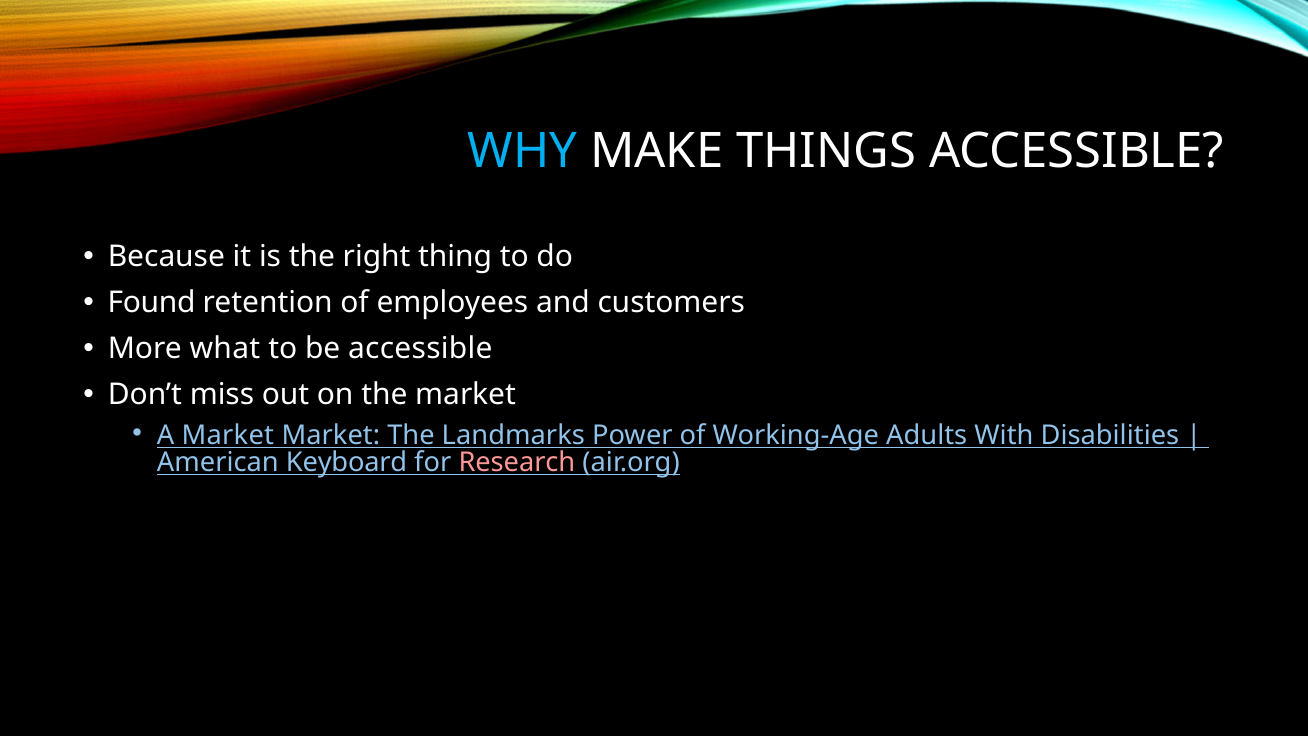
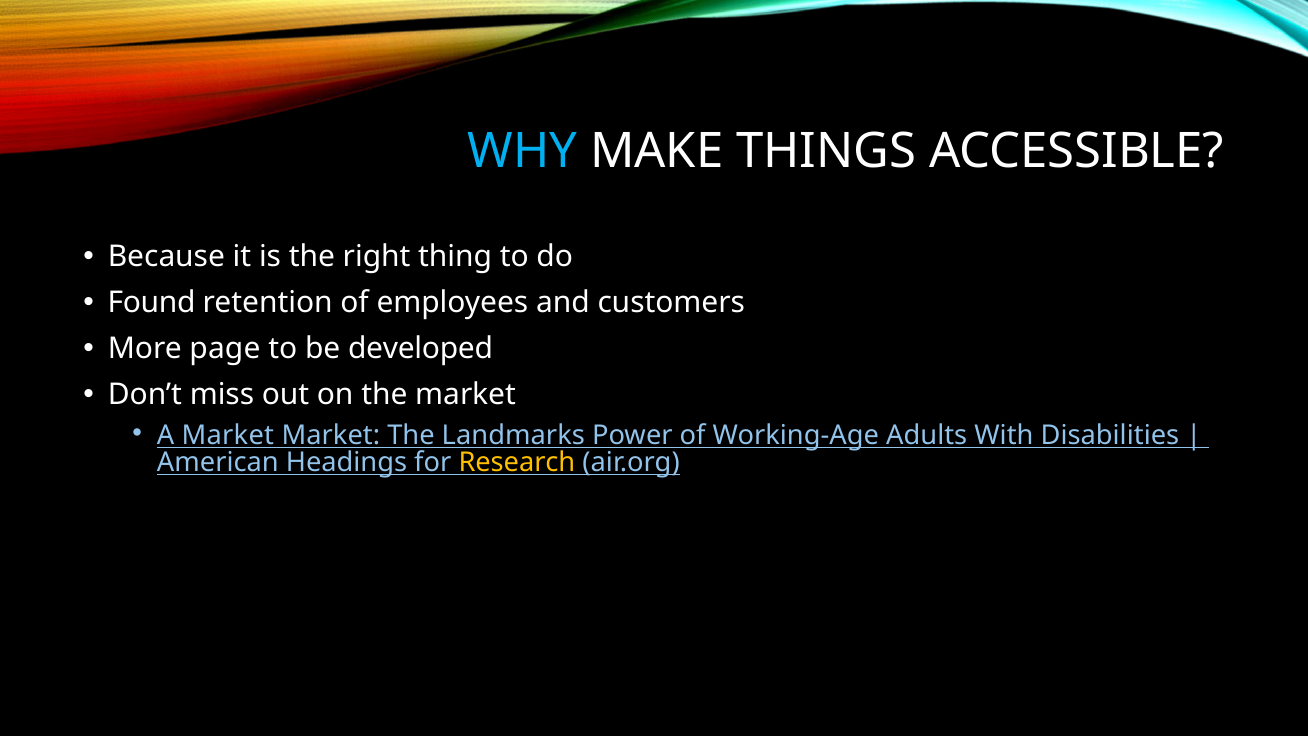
what: what -> page
be accessible: accessible -> developed
Keyboard: Keyboard -> Headings
Research colour: pink -> yellow
